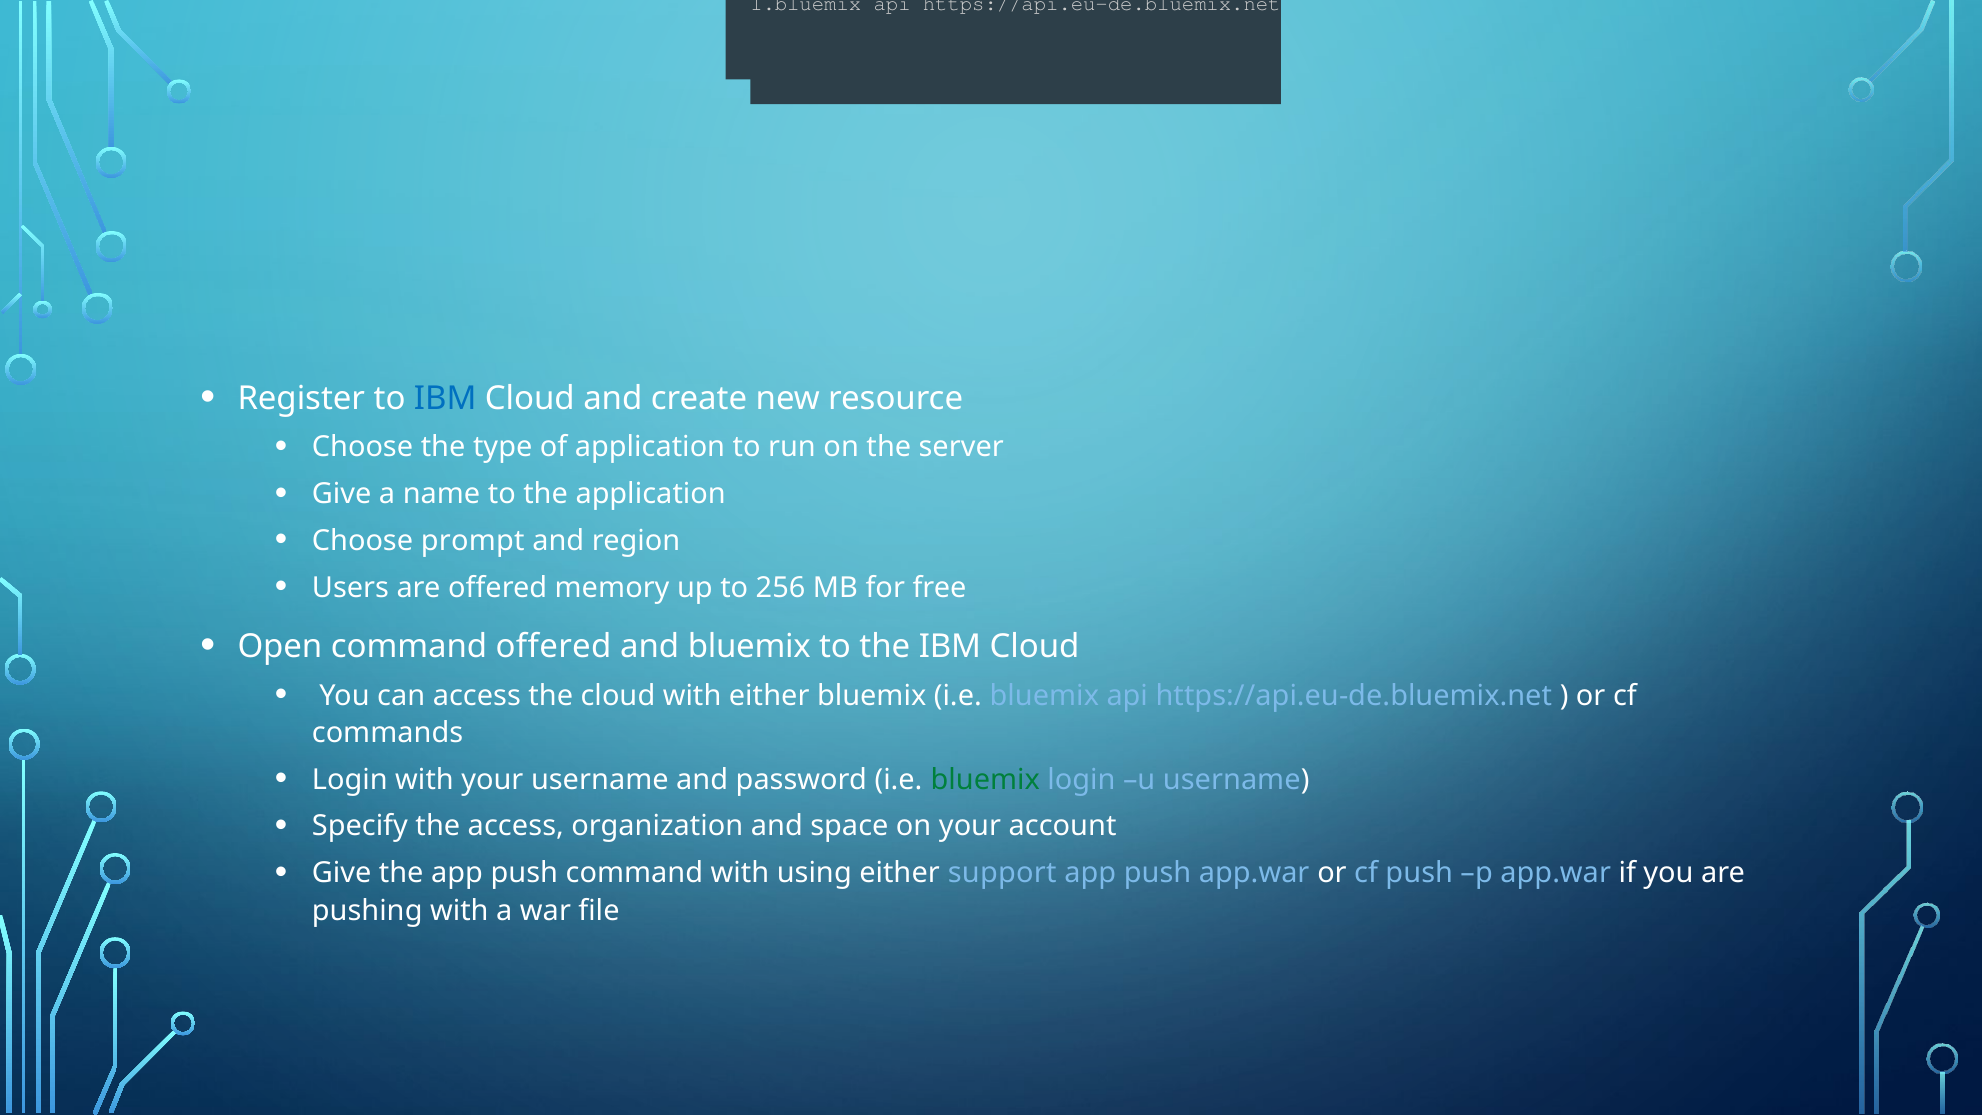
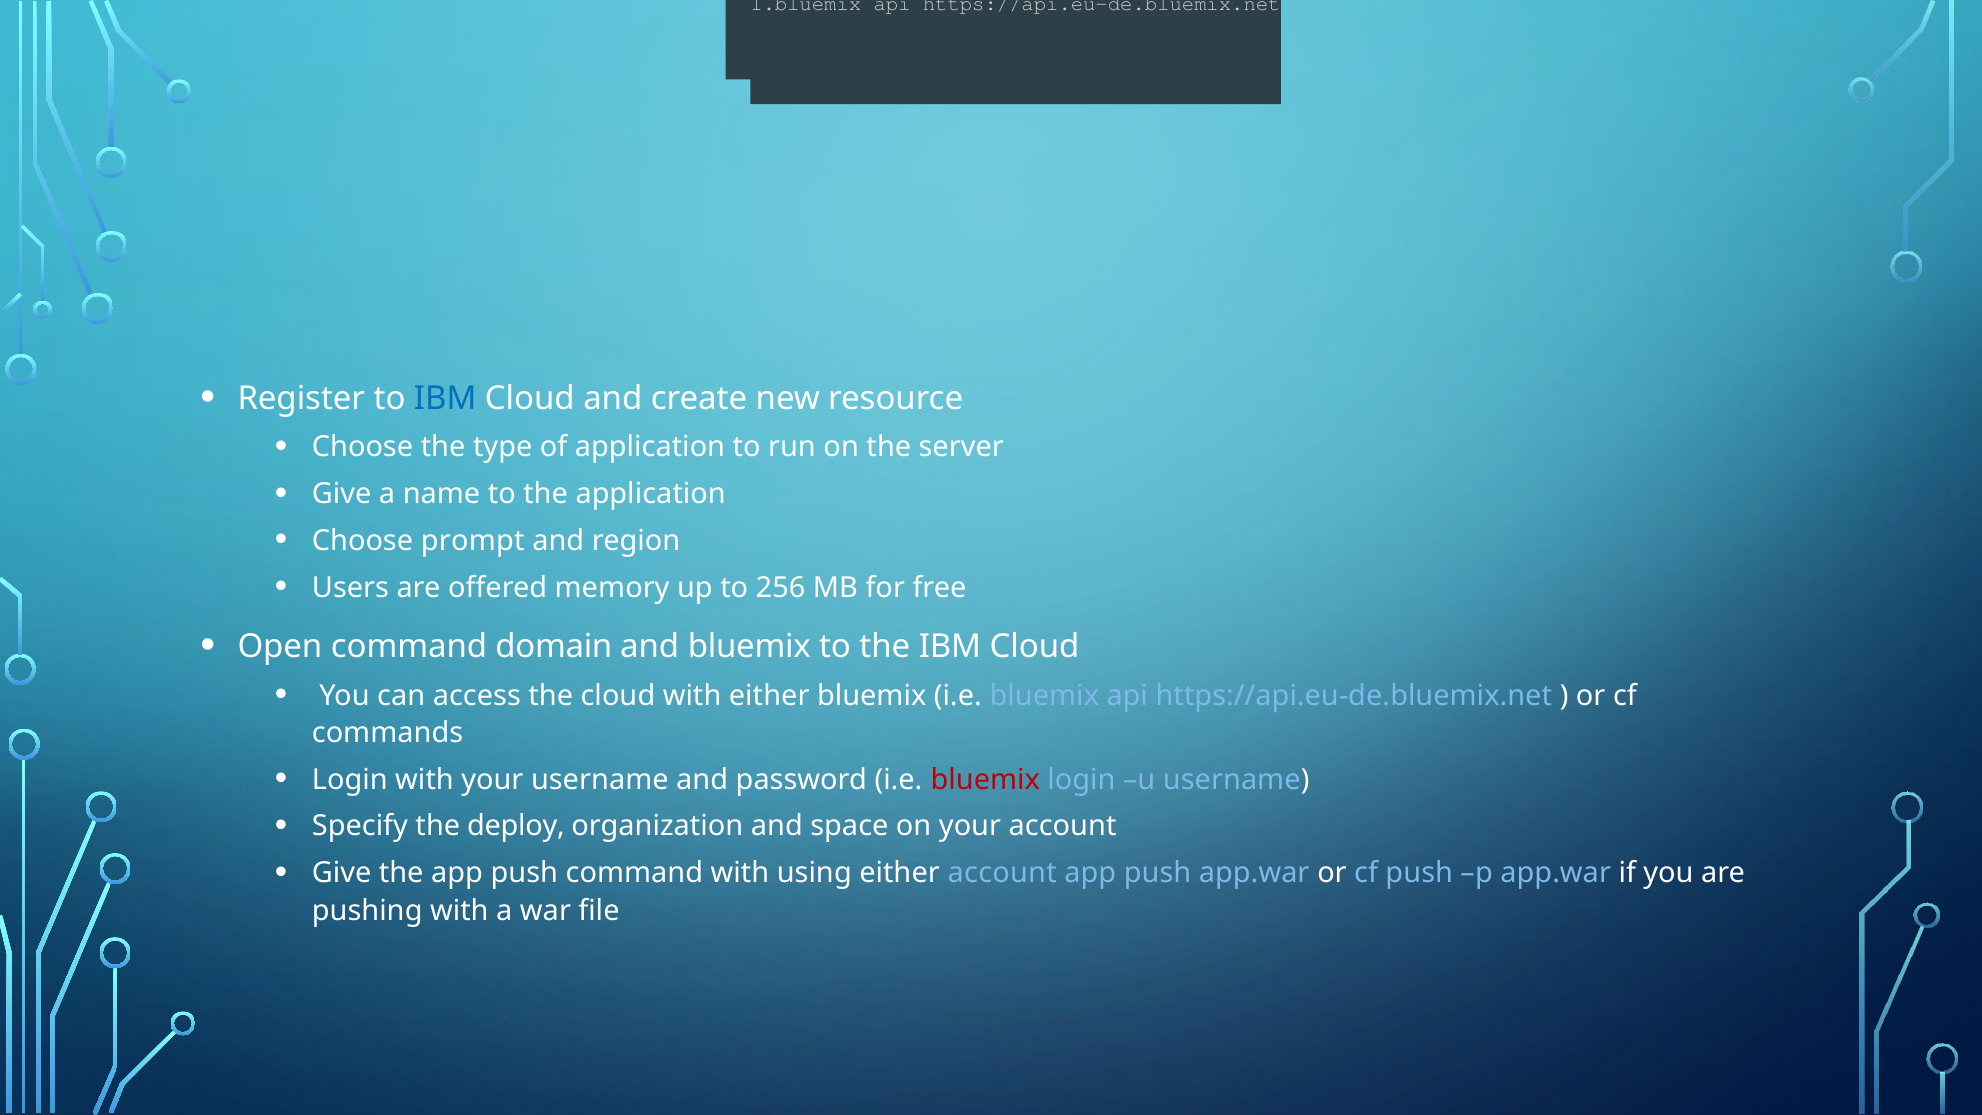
command offered: offered -> domain
bluemix at (985, 780) colour: green -> red
the access: access -> deploy
either support: support -> account
